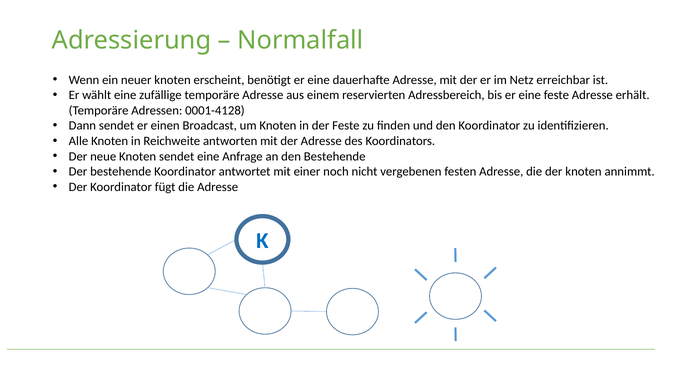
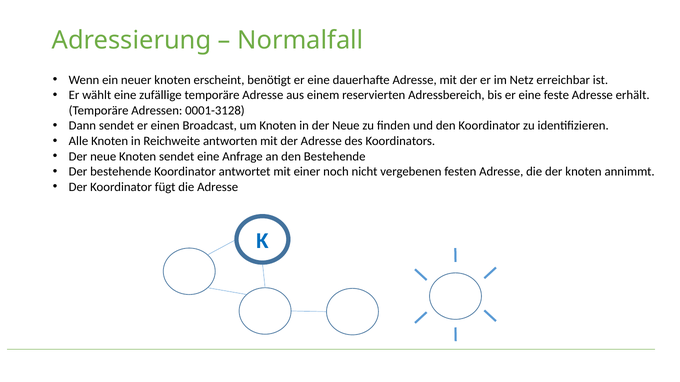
0001-4128: 0001-4128 -> 0001-3128
in der Feste: Feste -> Neue
